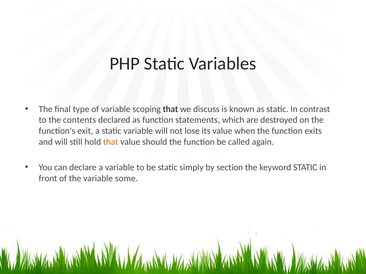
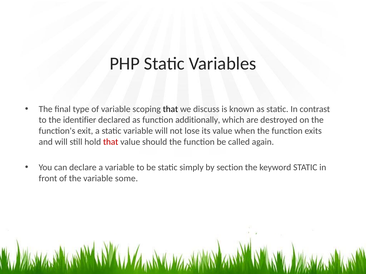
contents: contents -> identifier
statements: statements -> additionally
that at (111, 142) colour: orange -> red
